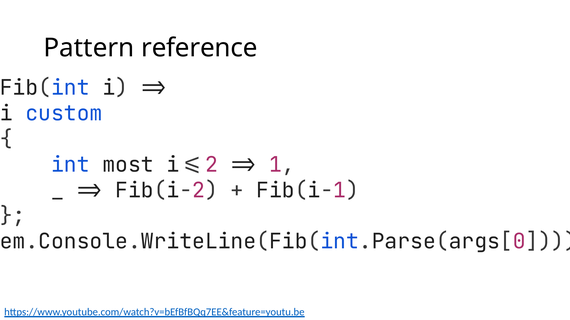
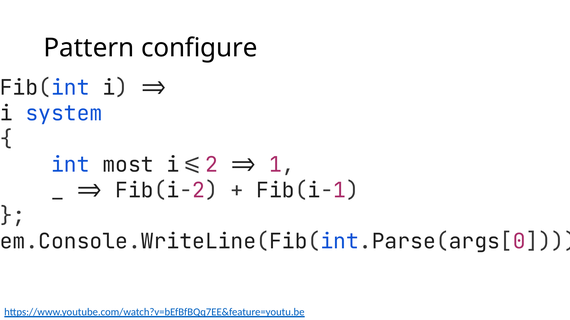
reference: reference -> configure
custom: custom -> system
